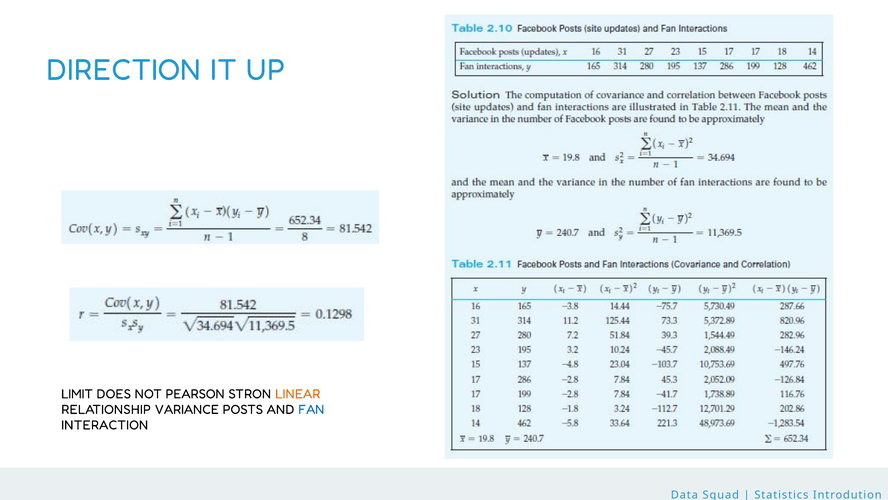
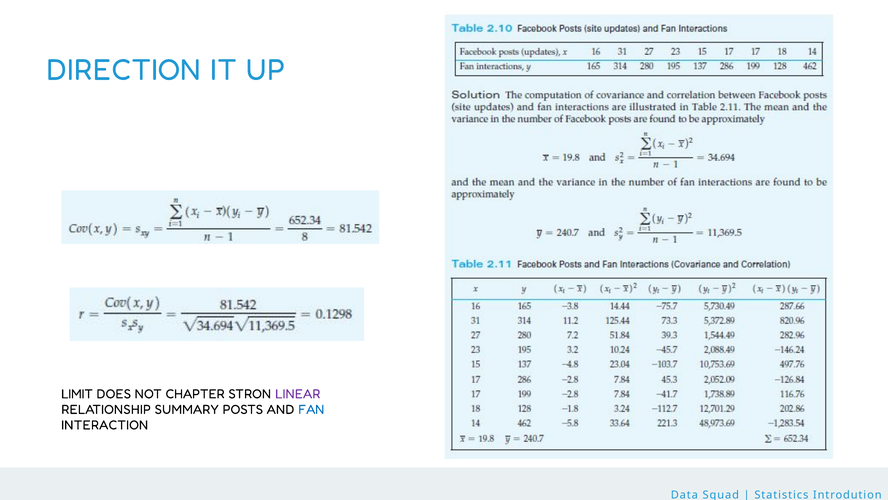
PEARSON: PEARSON -> CHAPTER
LINEAR colour: orange -> purple
VARIANCE: VARIANCE -> SUMMARY
